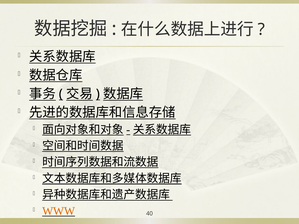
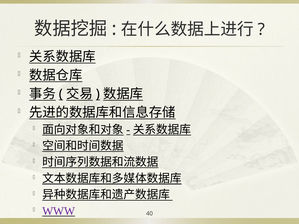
WWW colour: orange -> purple
